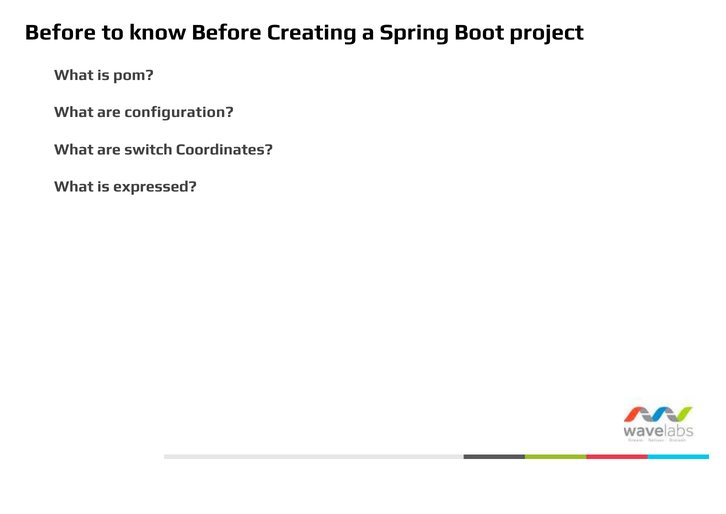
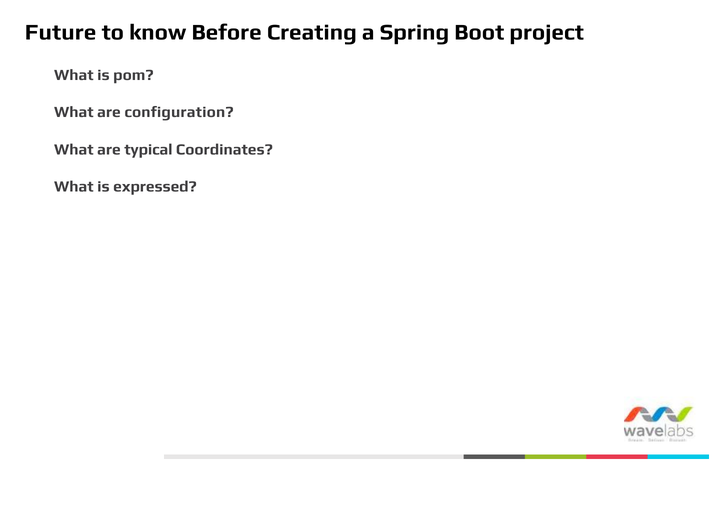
Before at (60, 32): Before -> Future
switch: switch -> typical
